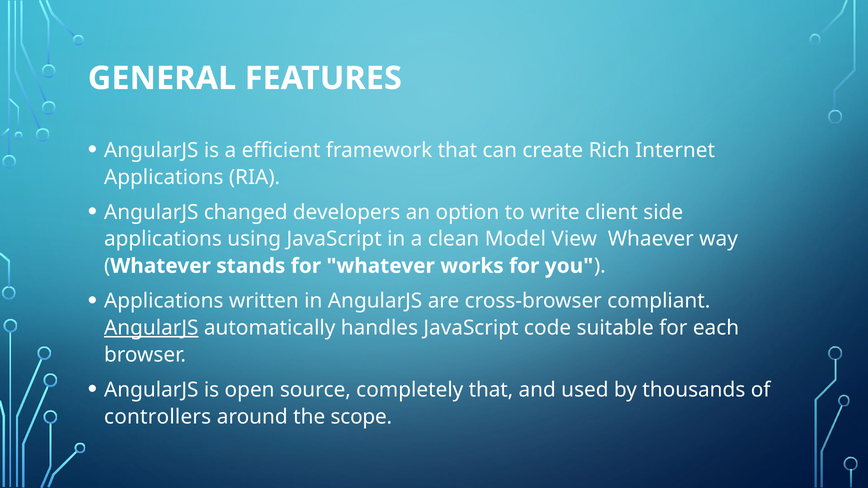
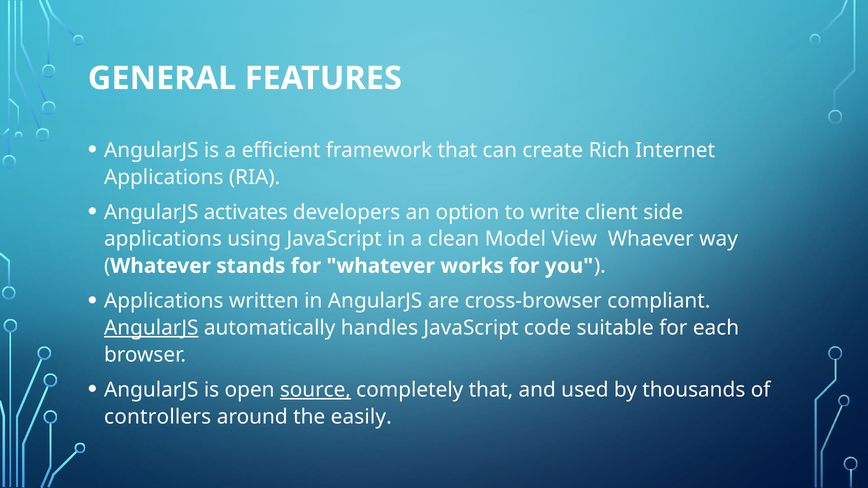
changed: changed -> activates
source underline: none -> present
scope: scope -> easily
